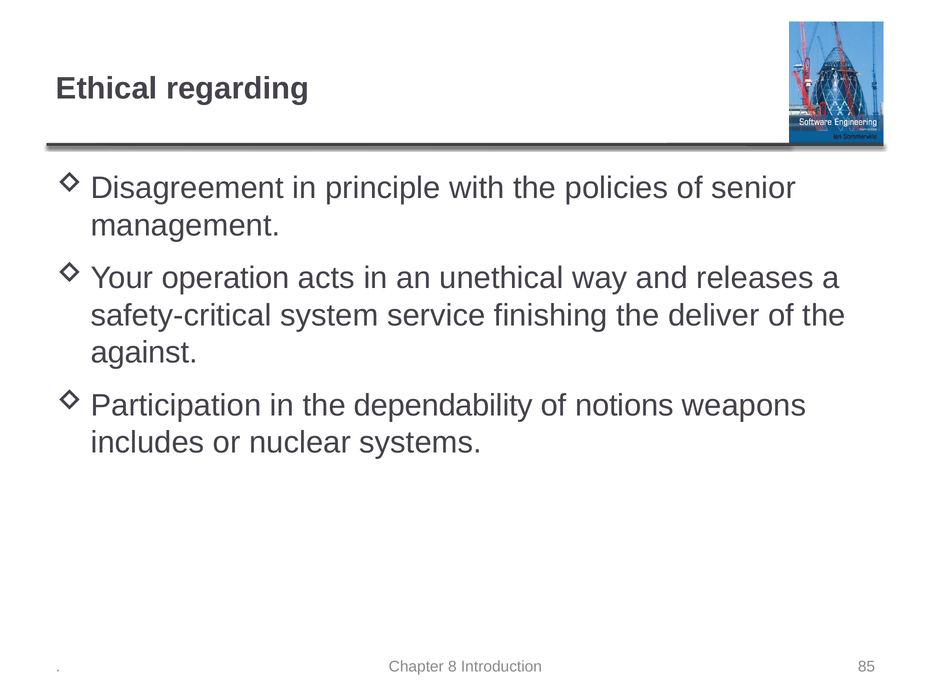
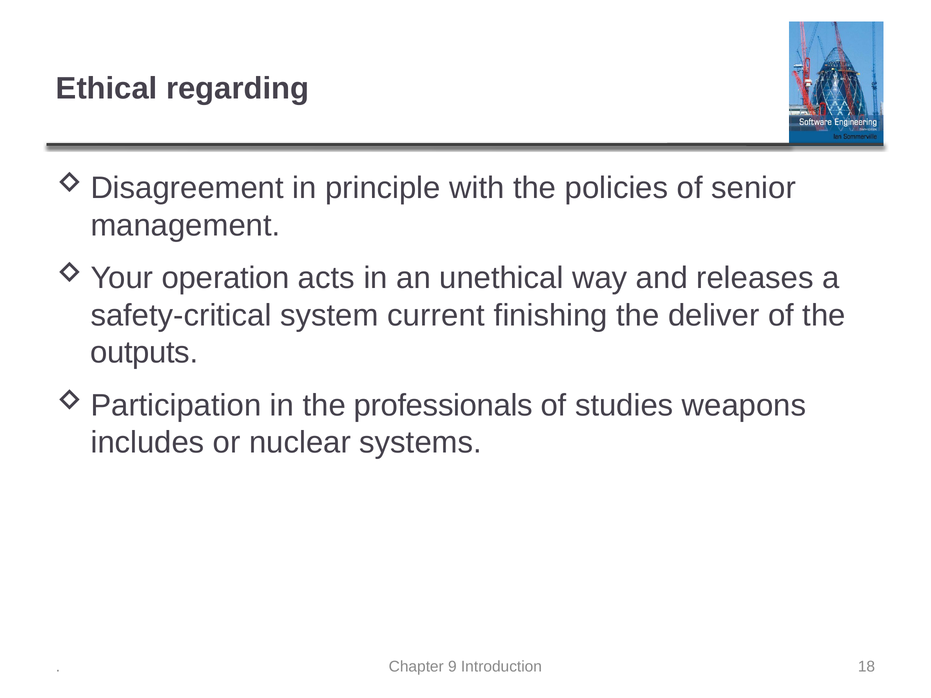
service: service -> current
against: against -> outputs
dependability: dependability -> professionals
notions: notions -> studies
8: 8 -> 9
85: 85 -> 18
